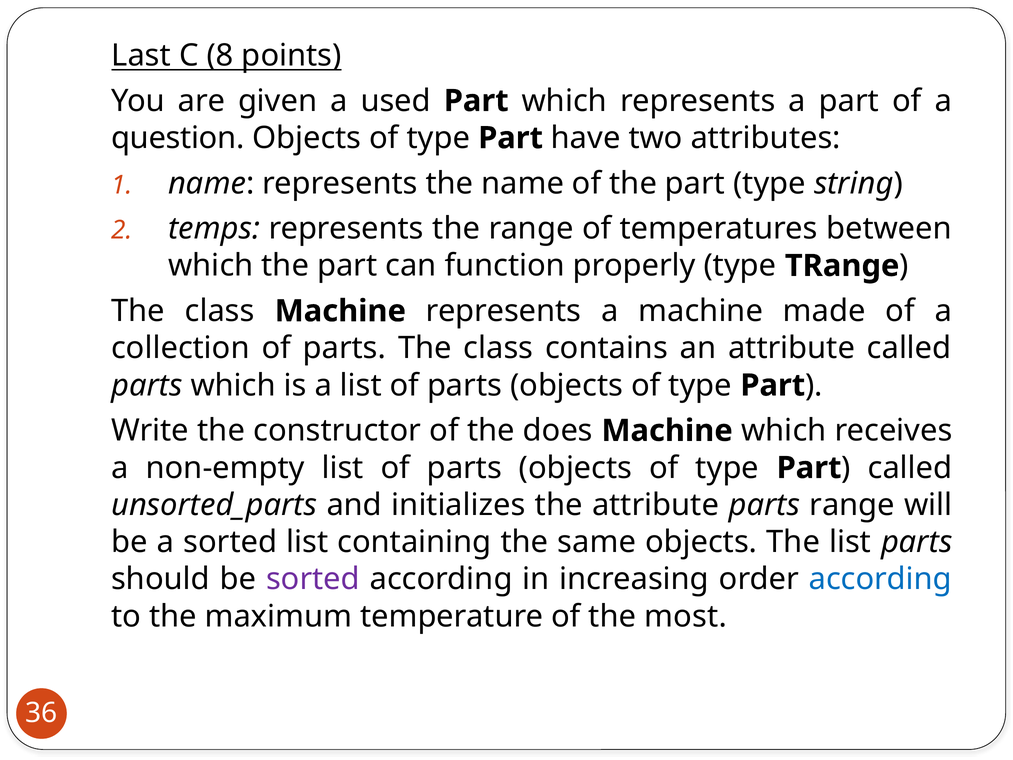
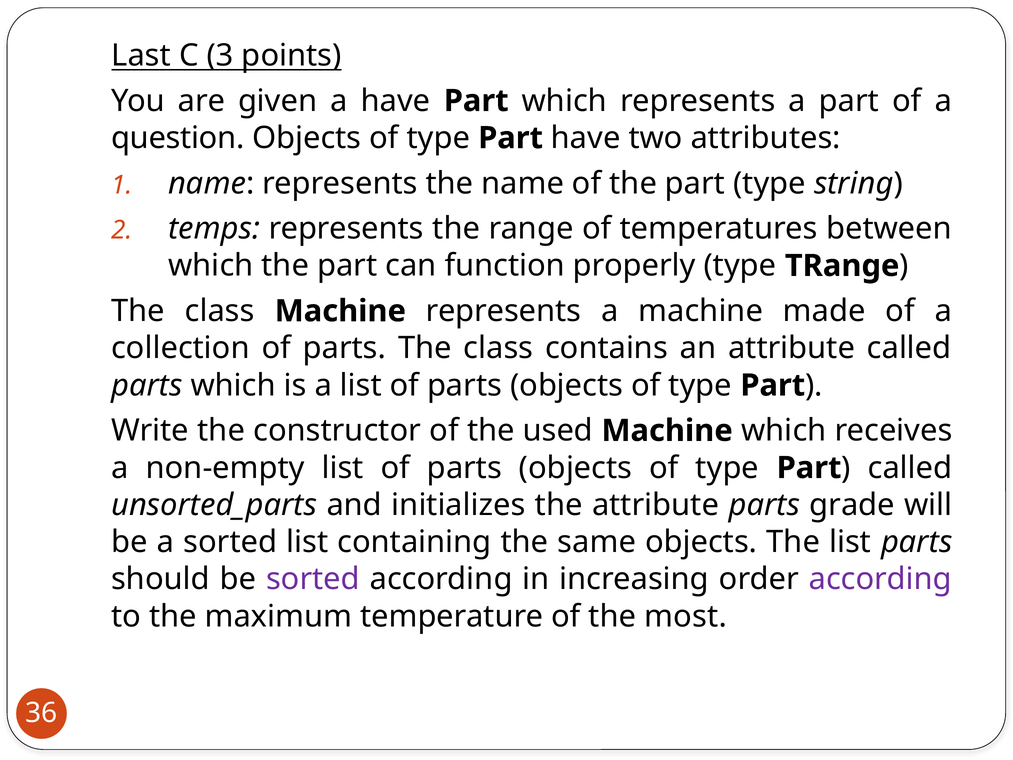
8: 8 -> 3
a used: used -> have
does: does -> used
parts range: range -> grade
according at (880, 579) colour: blue -> purple
